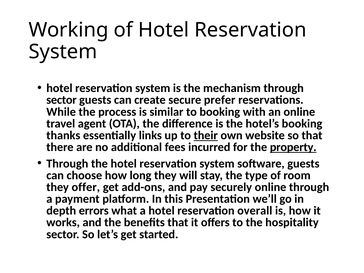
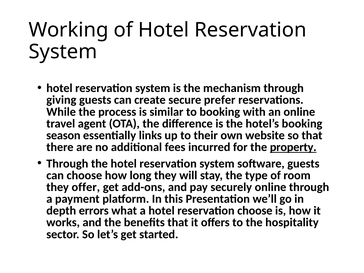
sector at (61, 100): sector -> giving
thanks: thanks -> season
their underline: present -> none
reservation overall: overall -> choose
